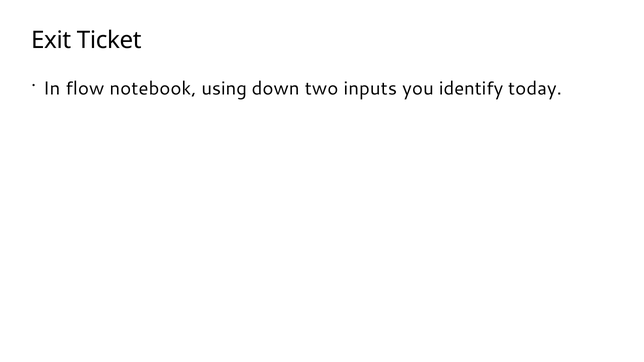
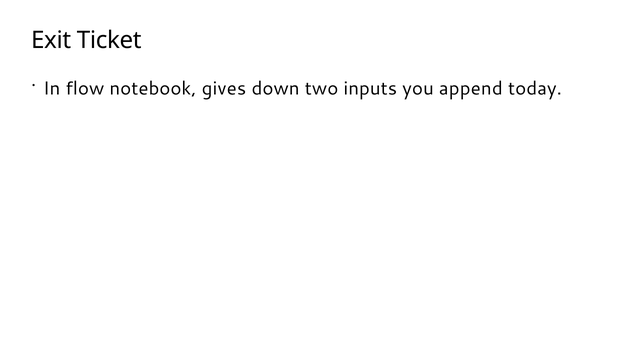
using: using -> gives
identify: identify -> append
